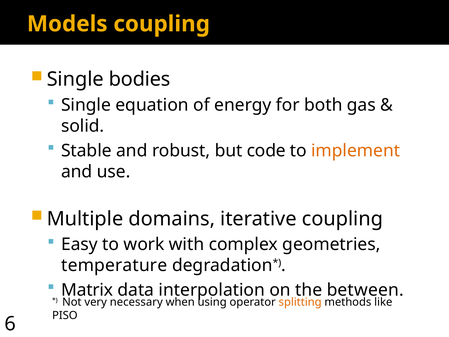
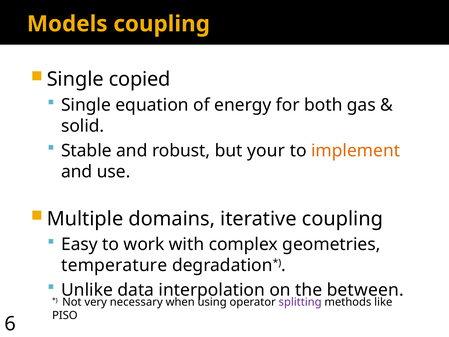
bodies: bodies -> copied
code: code -> your
Matrix: Matrix -> Unlike
splitting colour: orange -> purple
